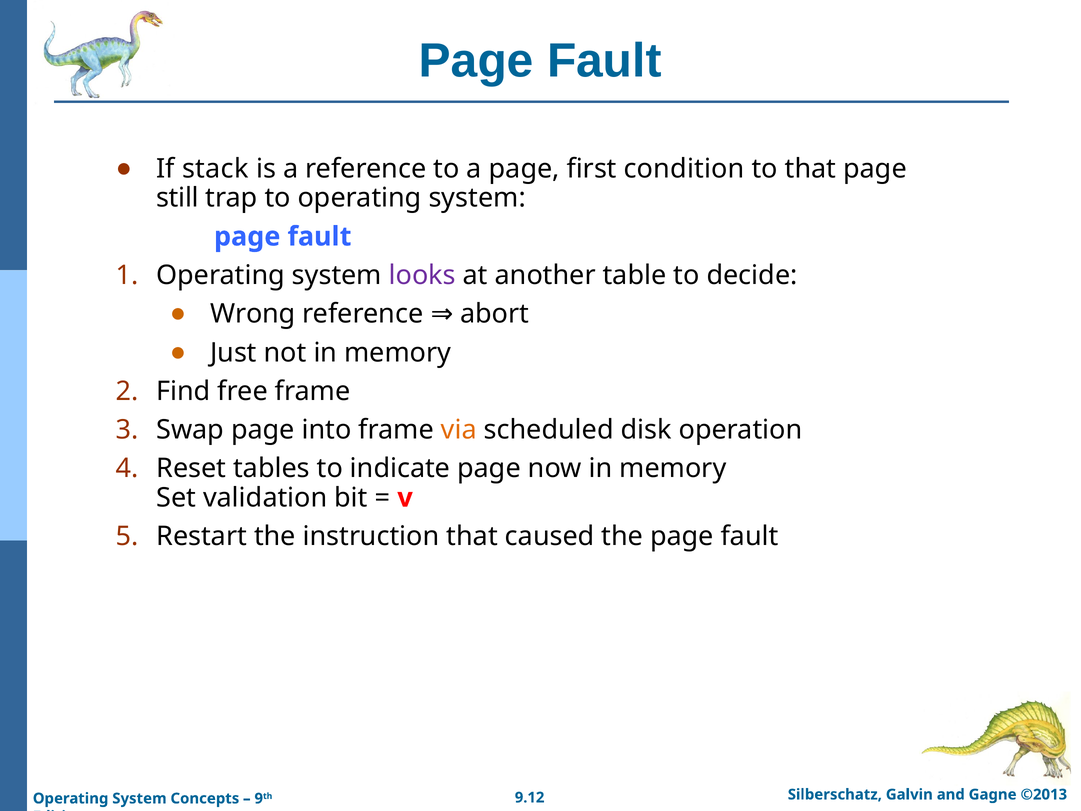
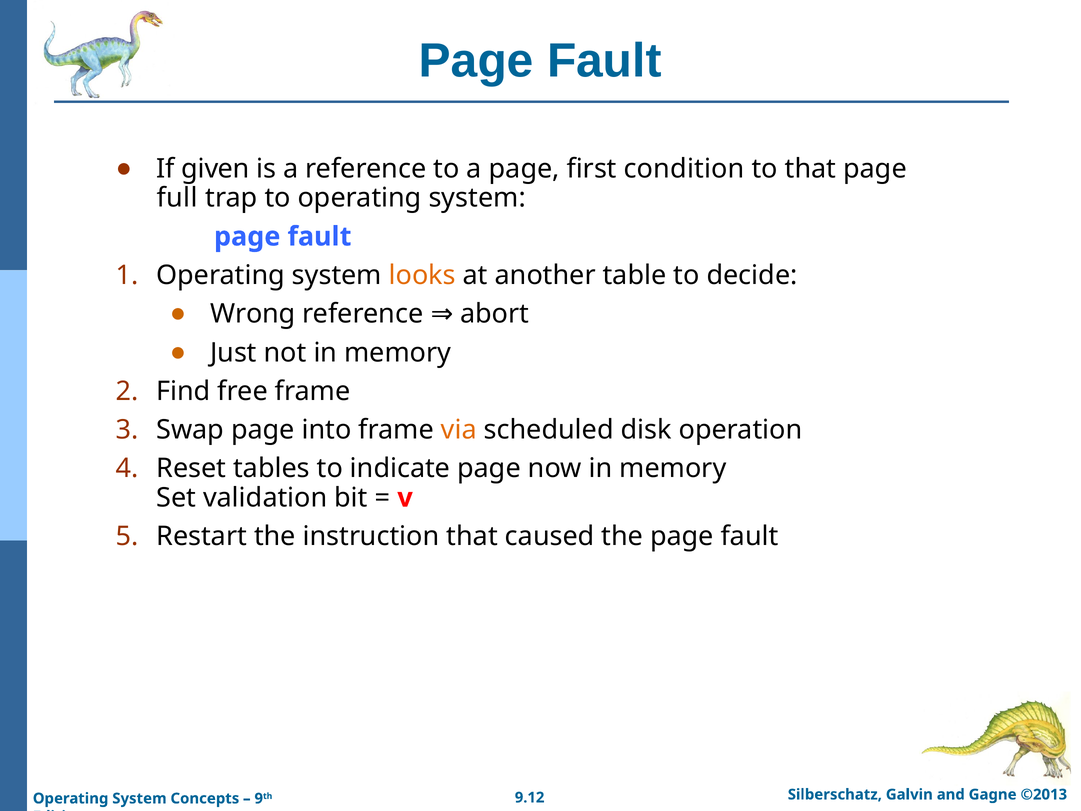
stack: stack -> given
still: still -> full
looks colour: purple -> orange
